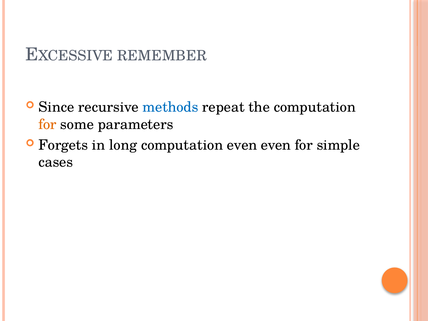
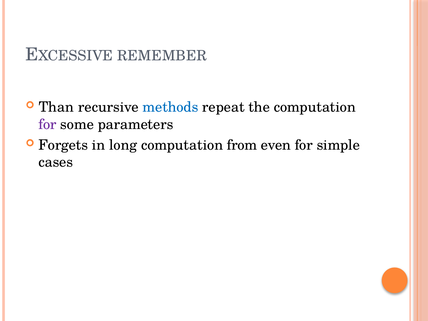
Since: Since -> Than
for at (47, 124) colour: orange -> purple
computation even: even -> from
